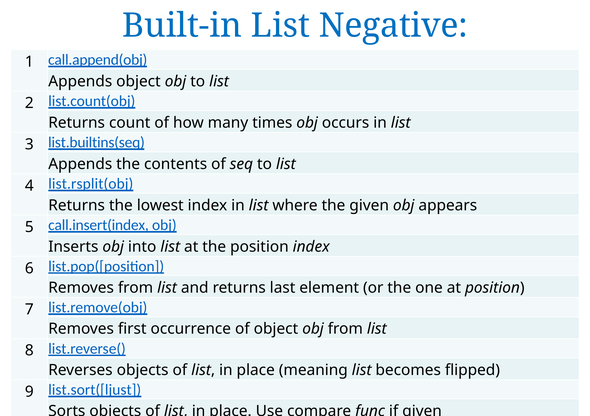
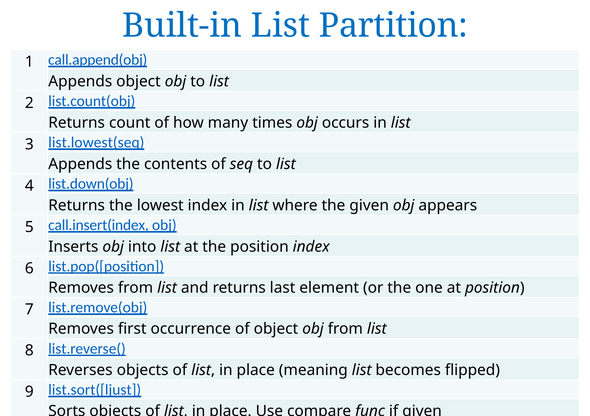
Negative: Negative -> Partition
list.builtins(seq: list.builtins(seq -> list.lowest(seq
list.rsplit(obj: list.rsplit(obj -> list.down(obj
